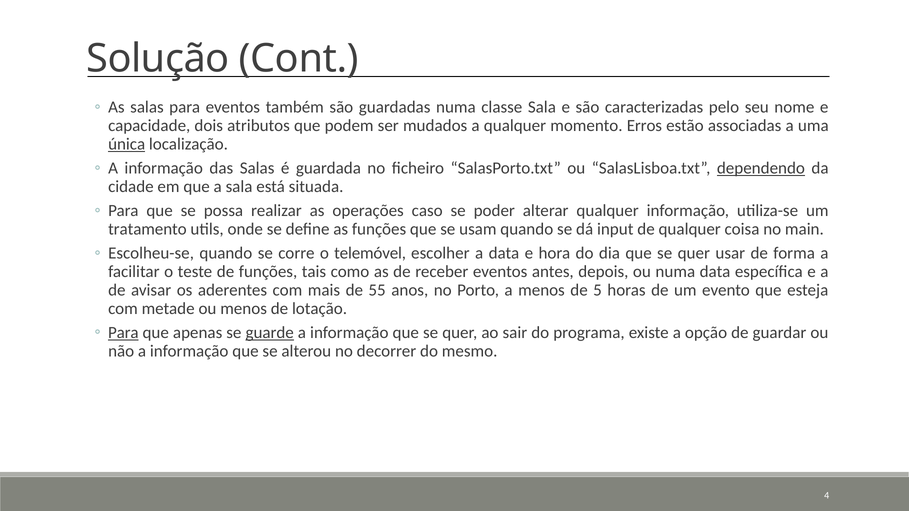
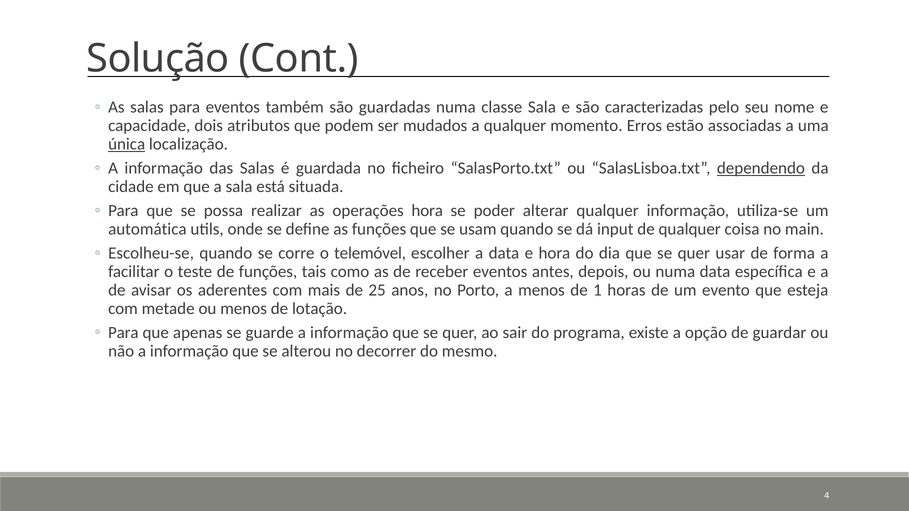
operações caso: caso -> hora
tratamento: tratamento -> automática
55: 55 -> 25
5: 5 -> 1
Para at (123, 333) underline: present -> none
guarde underline: present -> none
